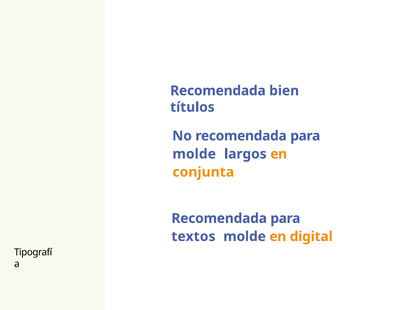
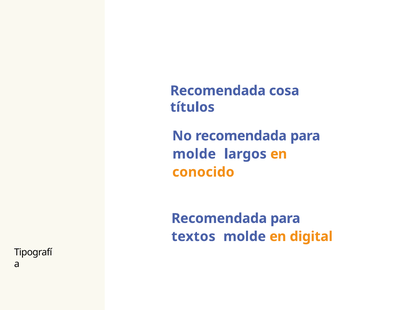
bien: bien -> cosa
conjunta: conjunta -> conocido
